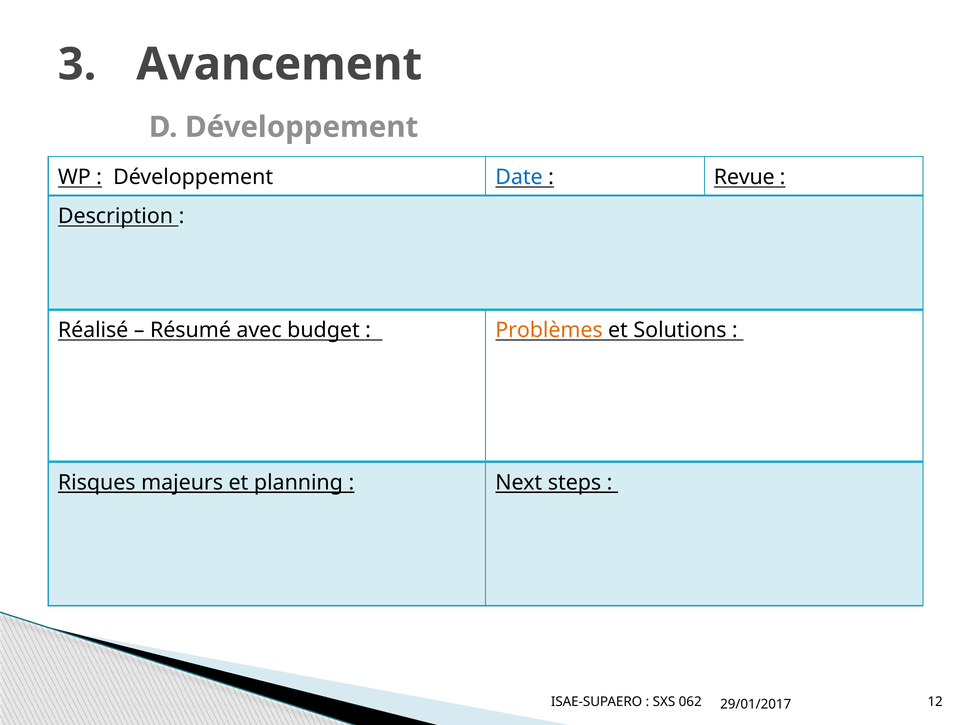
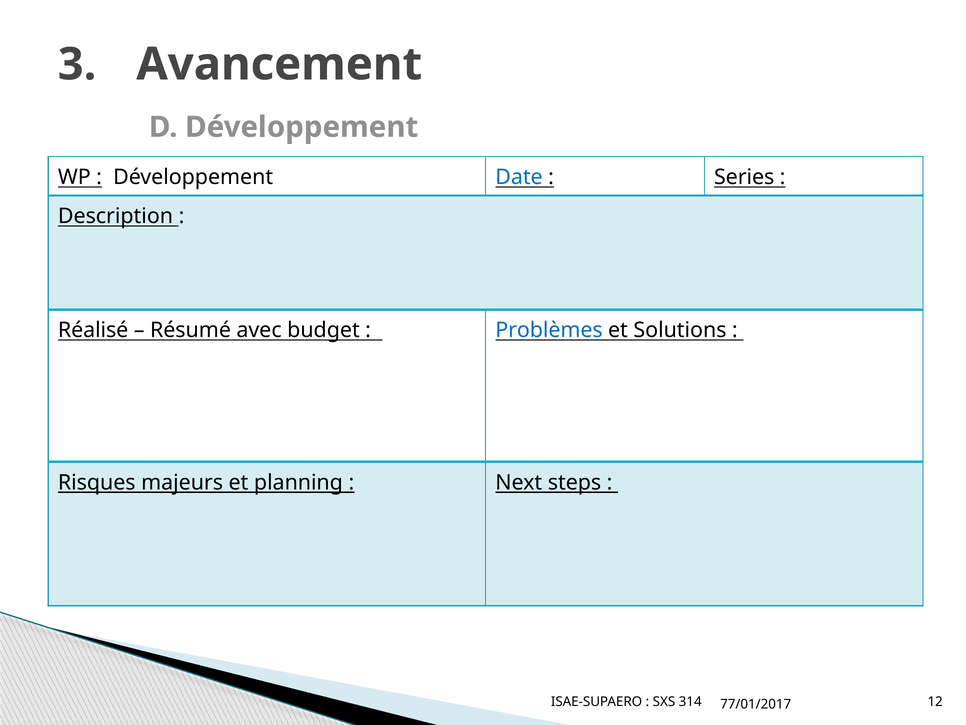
Revue: Revue -> Series
Problèmes colour: orange -> blue
062: 062 -> 314
29/01/2017: 29/01/2017 -> 77/01/2017
